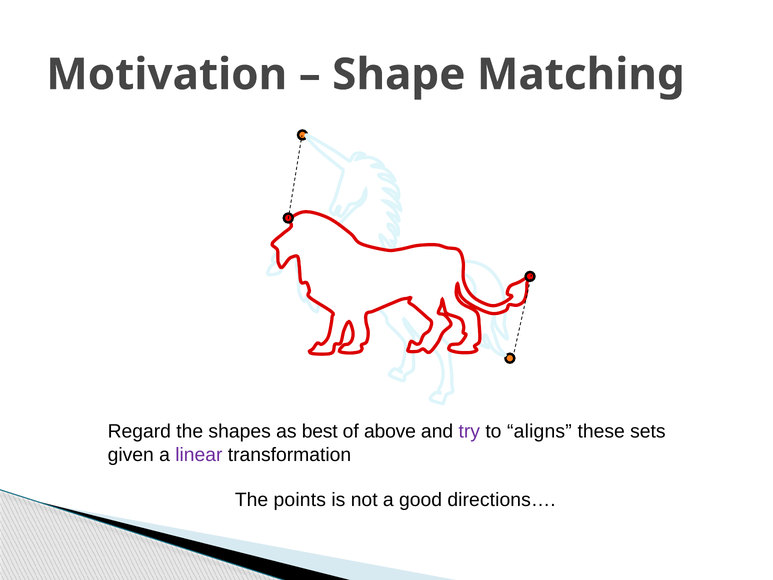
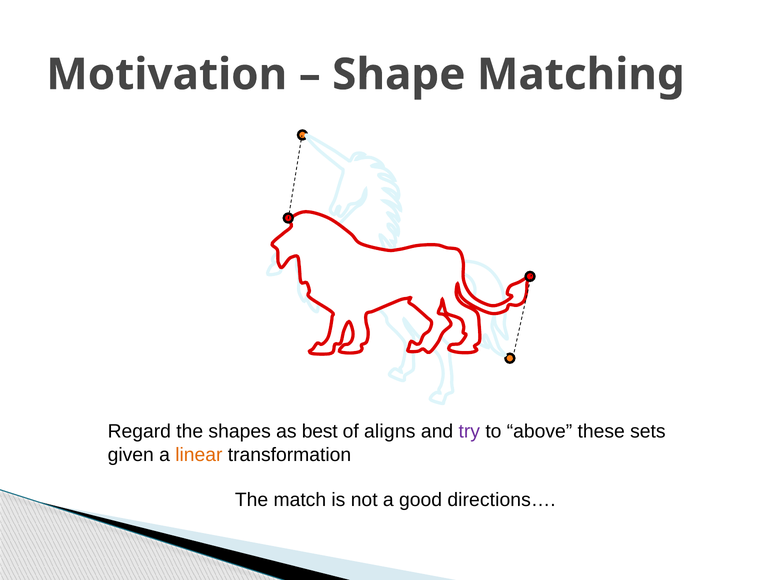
above: above -> aligns
aligns: aligns -> above
linear colour: purple -> orange
points: points -> match
